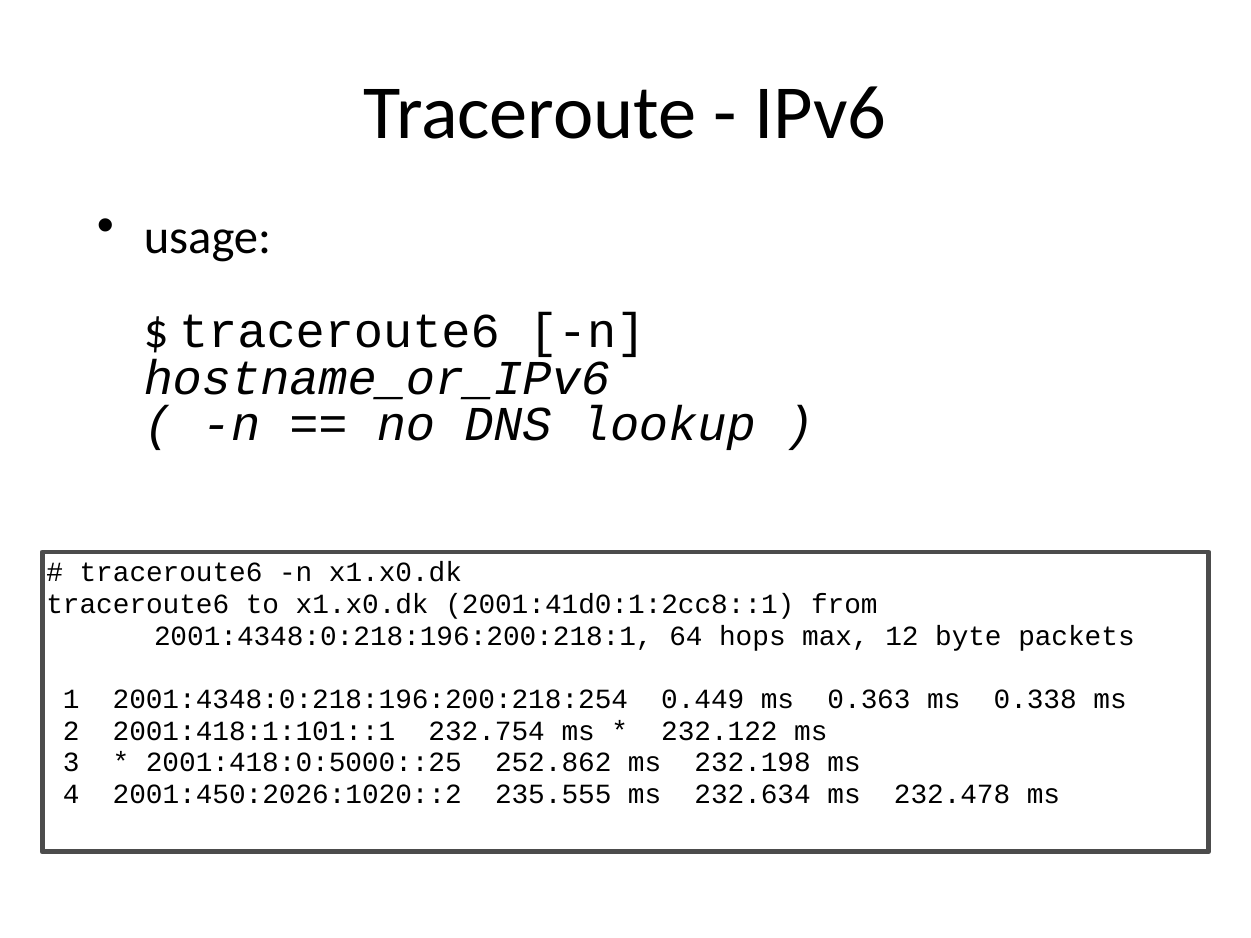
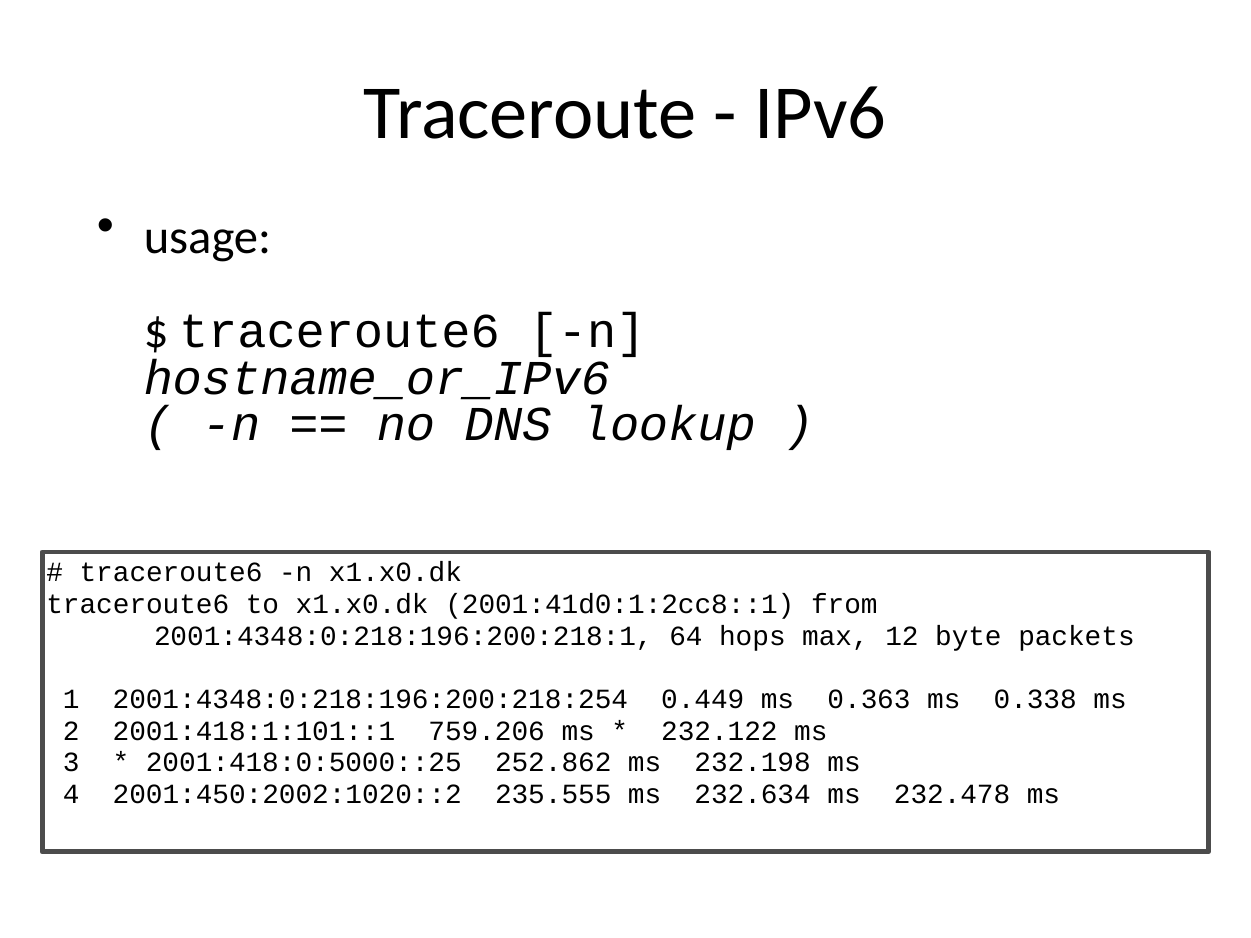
232.754: 232.754 -> 759.206
2001:450:2026:1020::2: 2001:450:2026:1020::2 -> 2001:450:2002:1020::2
